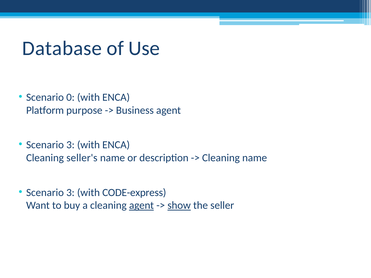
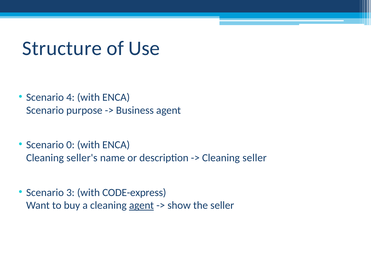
Database: Database -> Structure
0: 0 -> 4
Platform at (45, 110): Platform -> Scenario
3 at (70, 145): 3 -> 0
Cleaning name: name -> seller
show underline: present -> none
